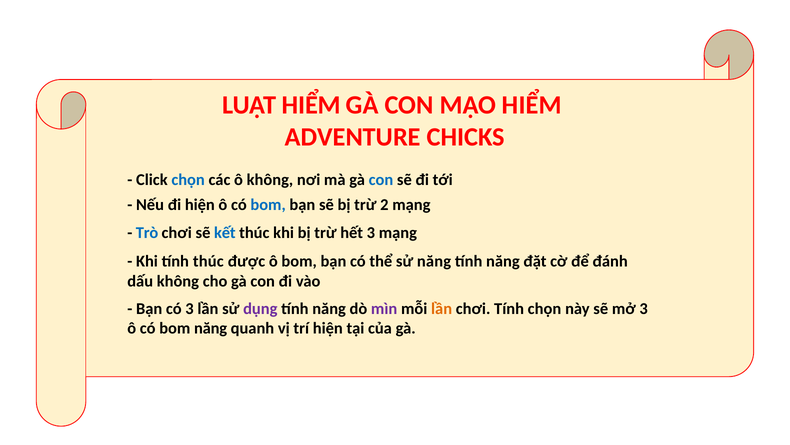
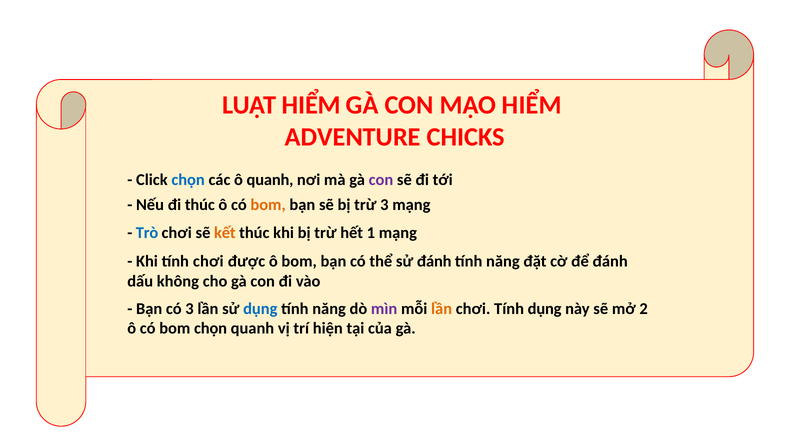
ô không: không -> quanh
con at (381, 179) colour: blue -> purple
đi hiện: hiện -> thúc
bom at (268, 204) colour: blue -> orange
trừ 2: 2 -> 3
kết colour: blue -> orange
hết 3: 3 -> 1
tính thúc: thúc -> chơi
sử năng: năng -> đánh
dụng at (260, 308) colour: purple -> blue
Tính chọn: chọn -> dụng
mở 3: 3 -> 2
bom năng: năng -> chọn
